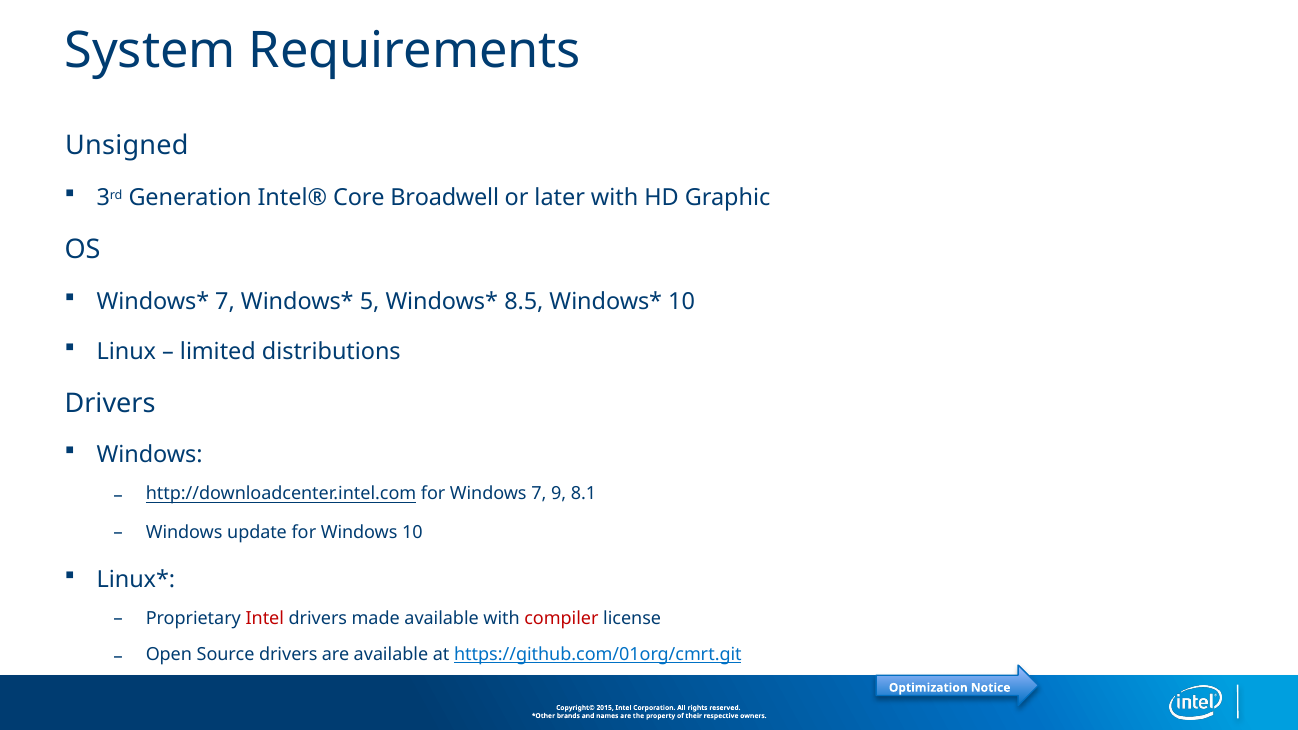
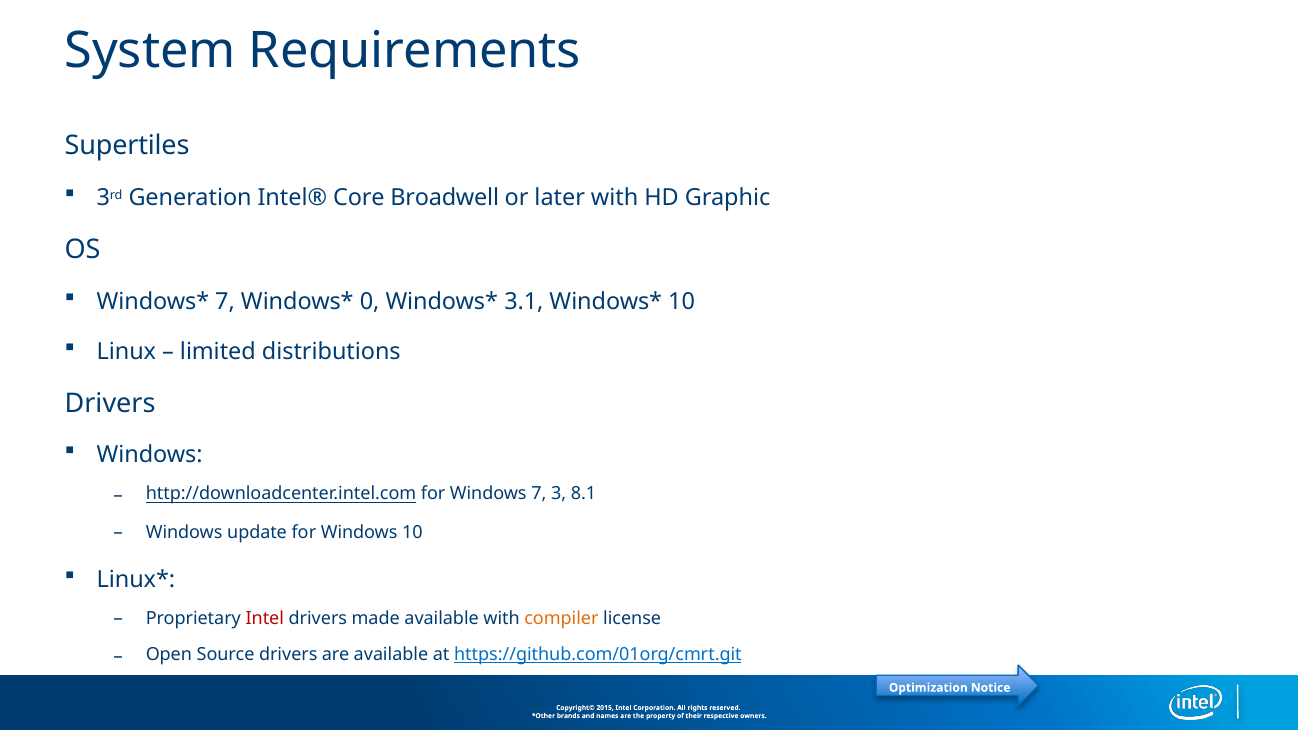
Unsigned: Unsigned -> Supertiles
5: 5 -> 0
8.5: 8.5 -> 3.1
9: 9 -> 3
compiler colour: red -> orange
